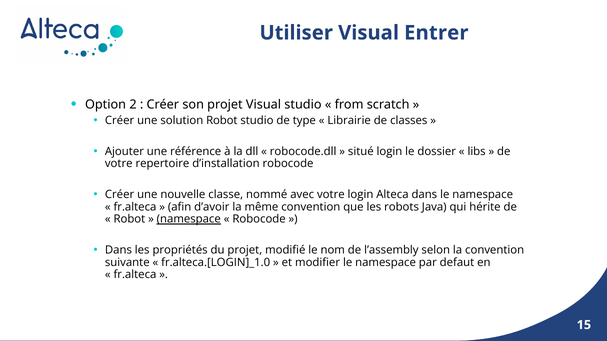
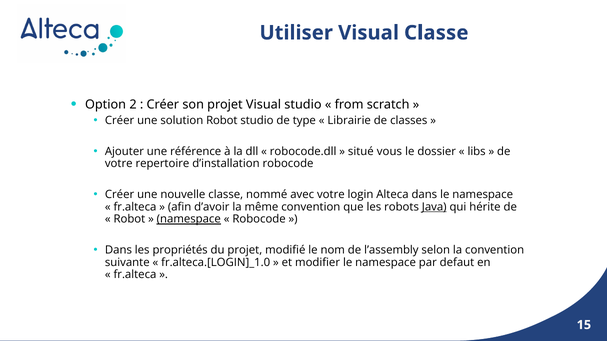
Visual Entrer: Entrer -> Classe
situé login: login -> vous
Java underline: none -> present
